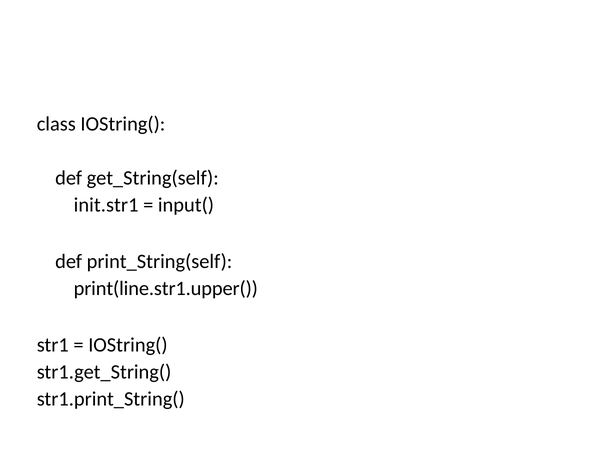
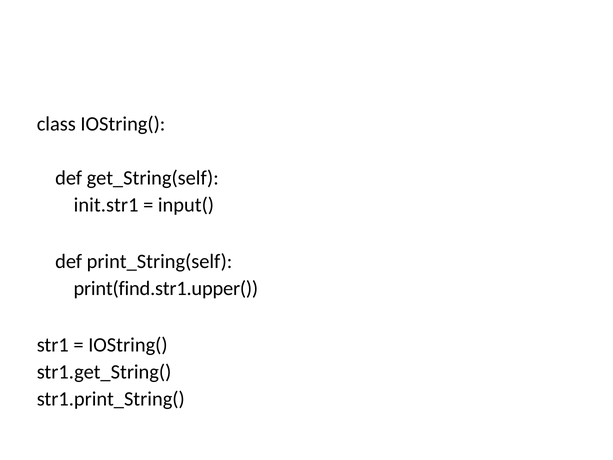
print(line.str1.upper(: print(line.str1.upper( -> print(find.str1.upper(
